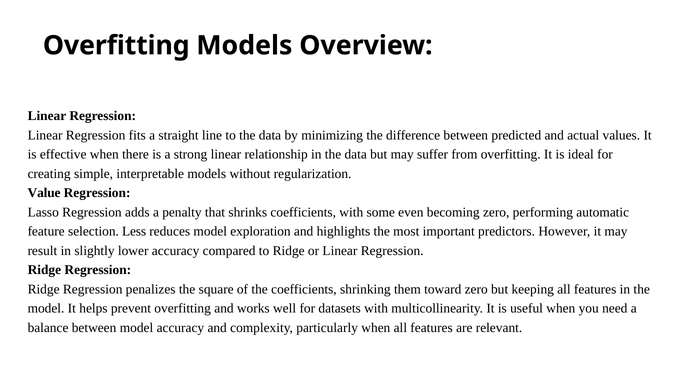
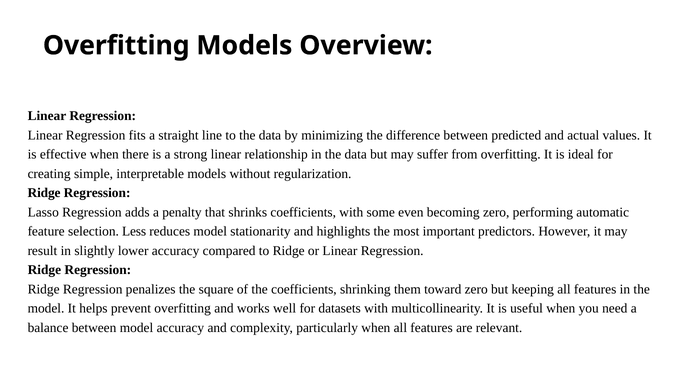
Value at (44, 193): Value -> Ridge
exploration: exploration -> stationarity
